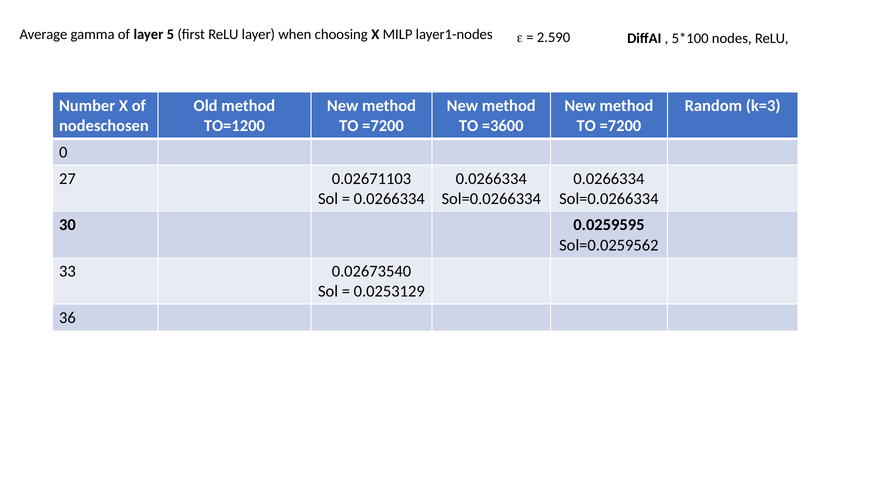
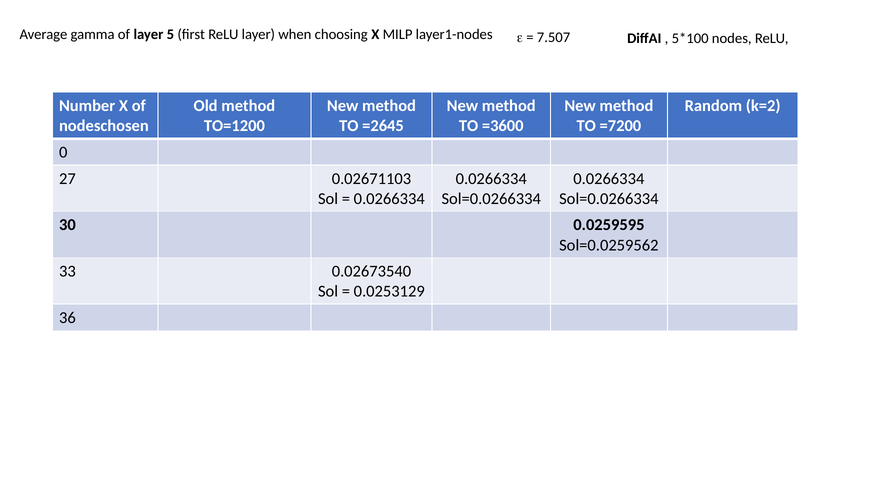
2.590: 2.590 -> 7.507
k=3: k=3 -> k=2
=7200 at (383, 126): =7200 -> =2645
